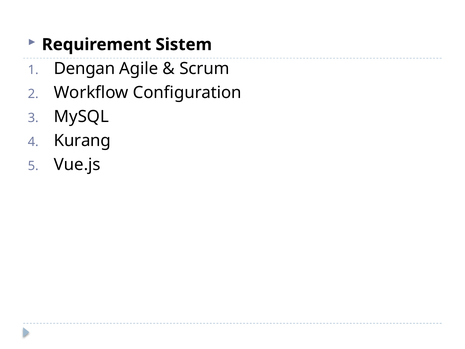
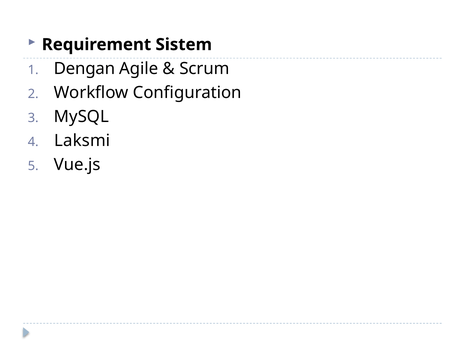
Kurang: Kurang -> Laksmi
